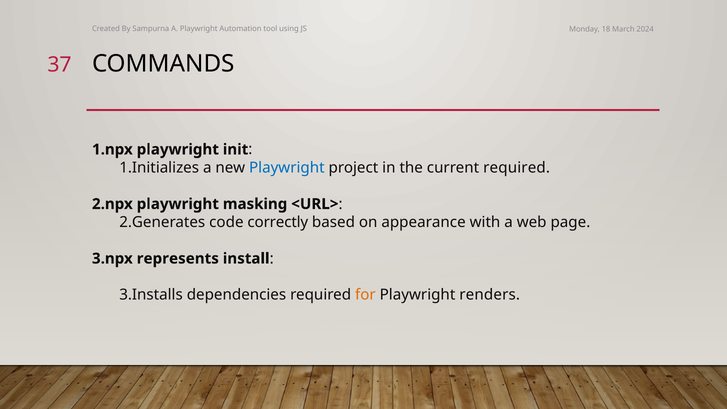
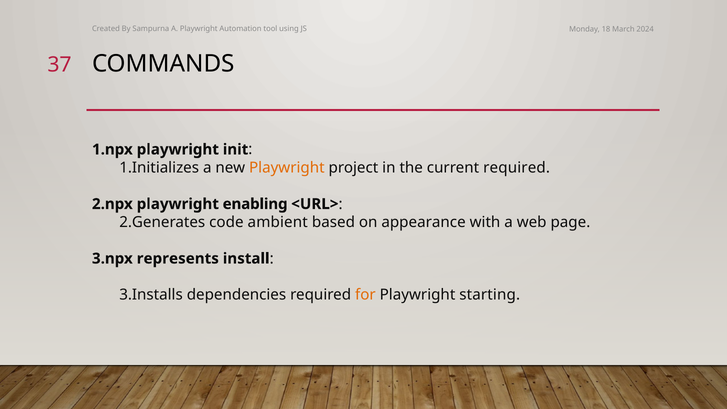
Playwright at (287, 168) colour: blue -> orange
masking: masking -> enabling
correctly: correctly -> ambient
renders: renders -> starting
